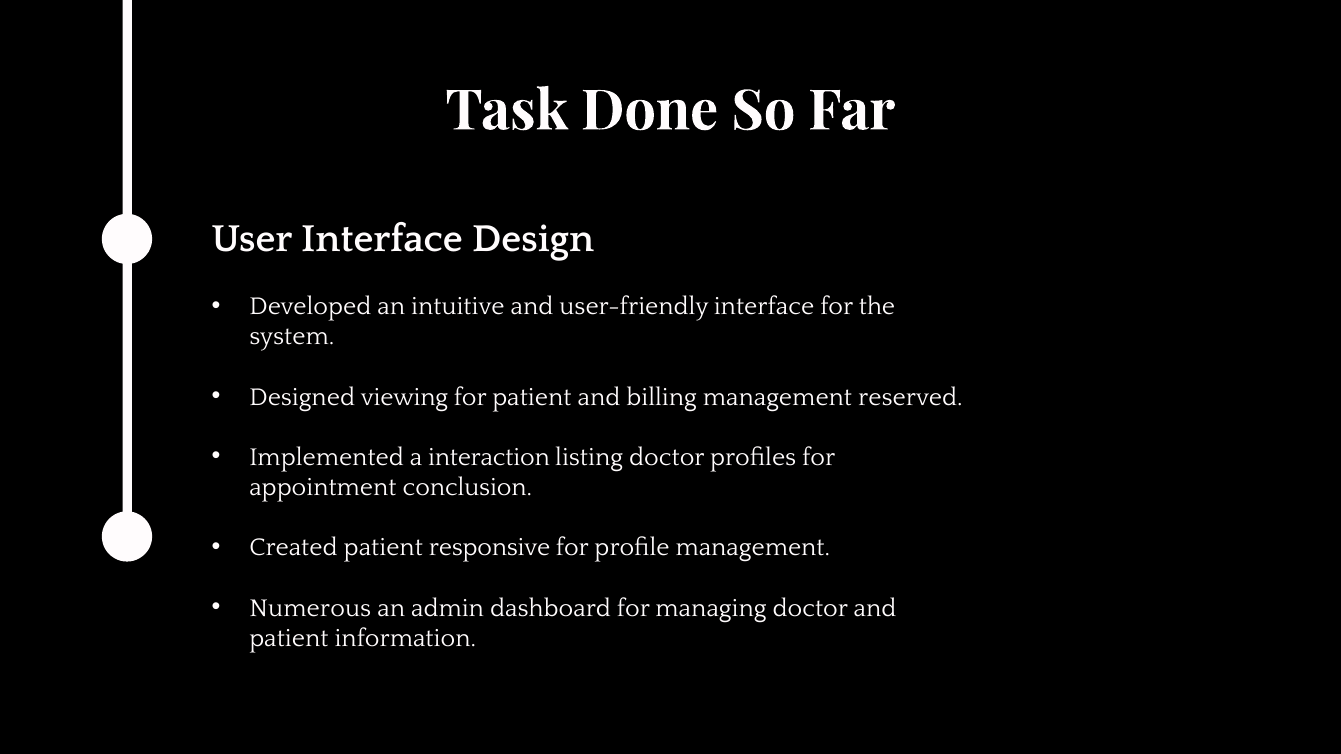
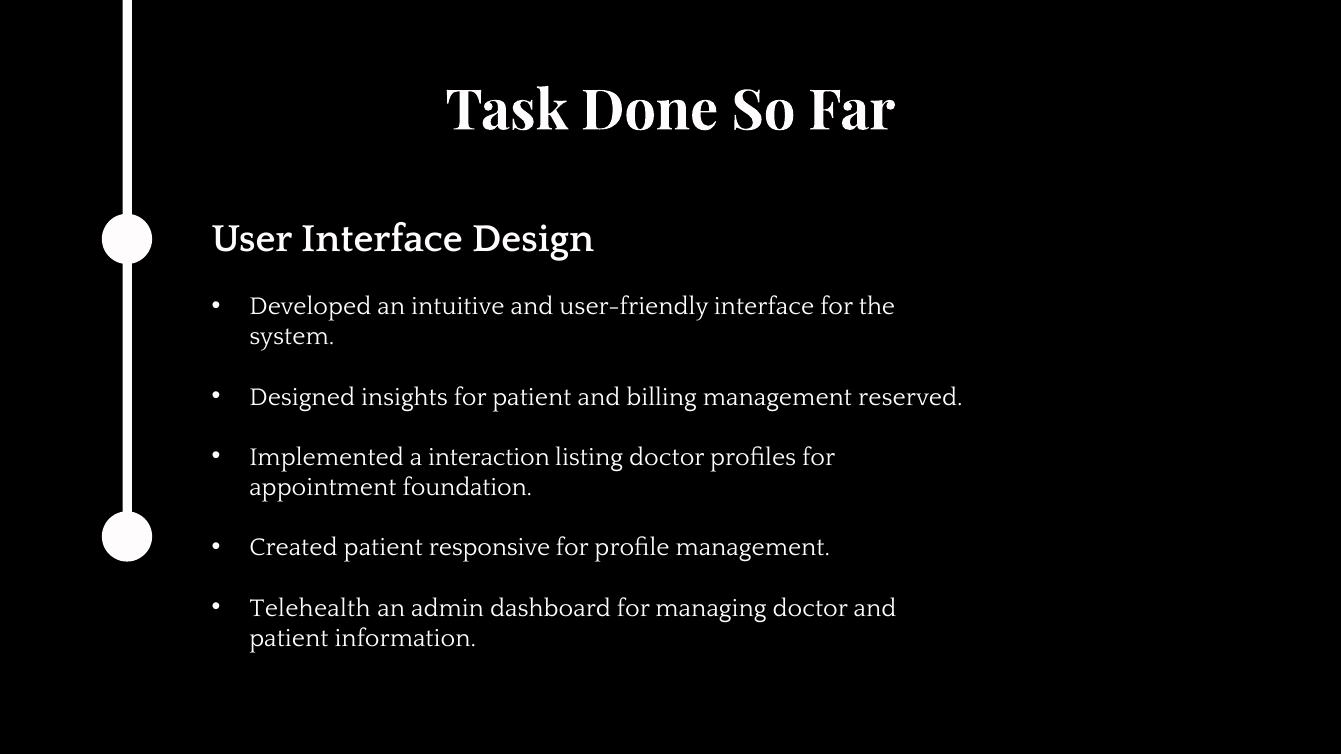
viewing: viewing -> insights
conclusion: conclusion -> foundation
Numerous: Numerous -> Telehealth
